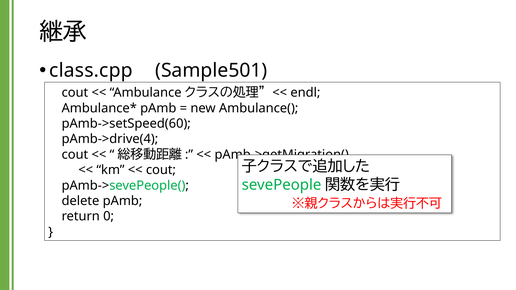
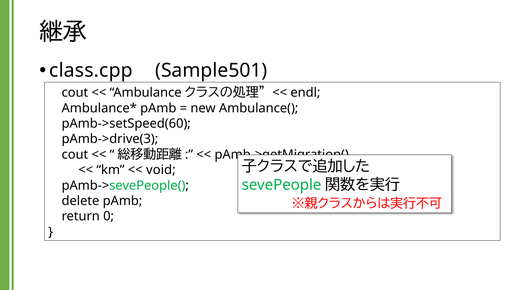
pAmb->drive(4: pAmb->drive(4 -> pAmb->drive(3
cout at (161, 170): cout -> void
